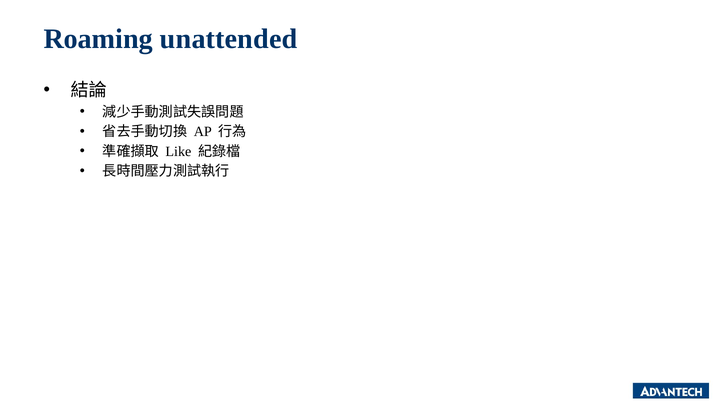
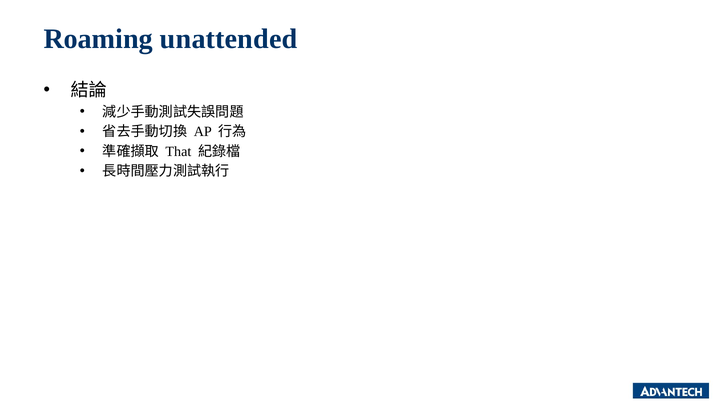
Like: Like -> That
